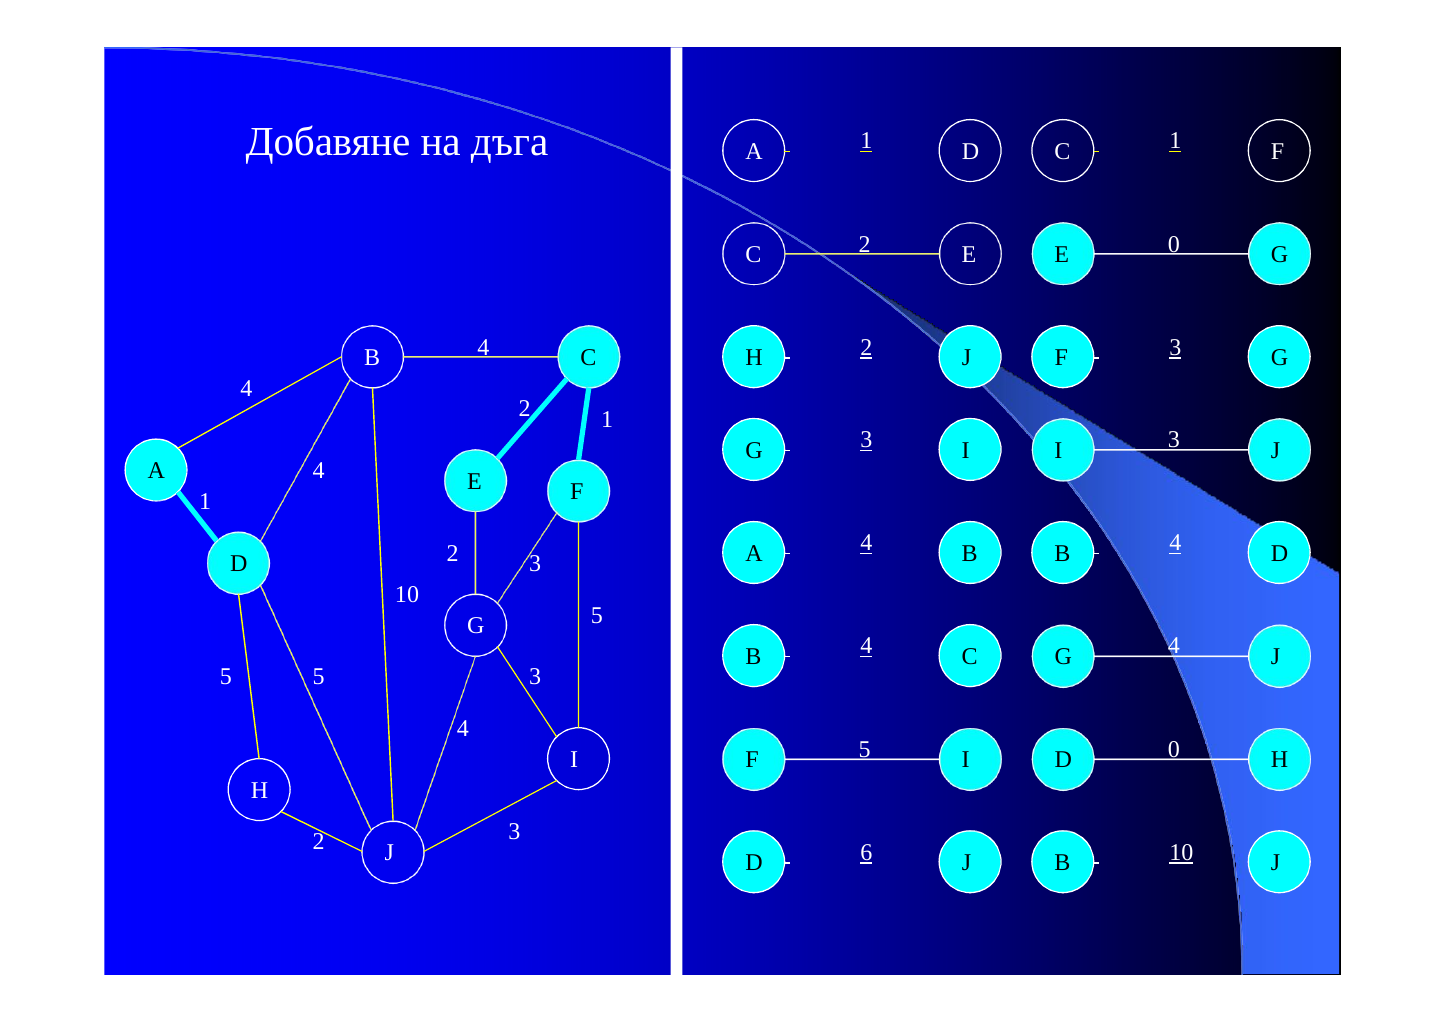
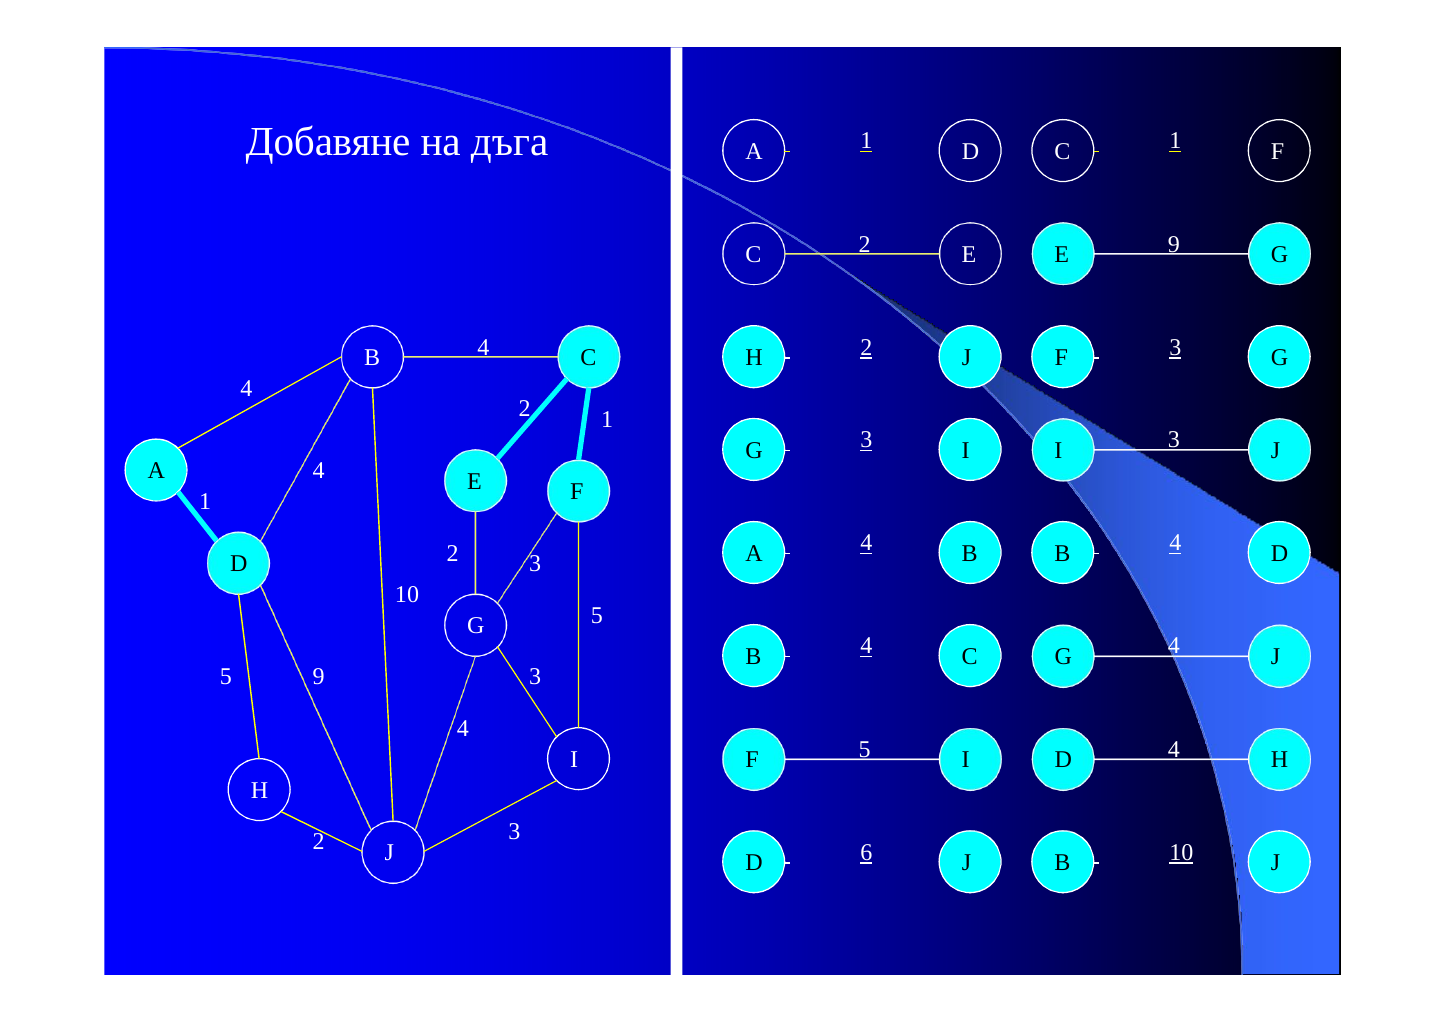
2 0: 0 -> 9
5 at (319, 677): 5 -> 9
5 0: 0 -> 4
